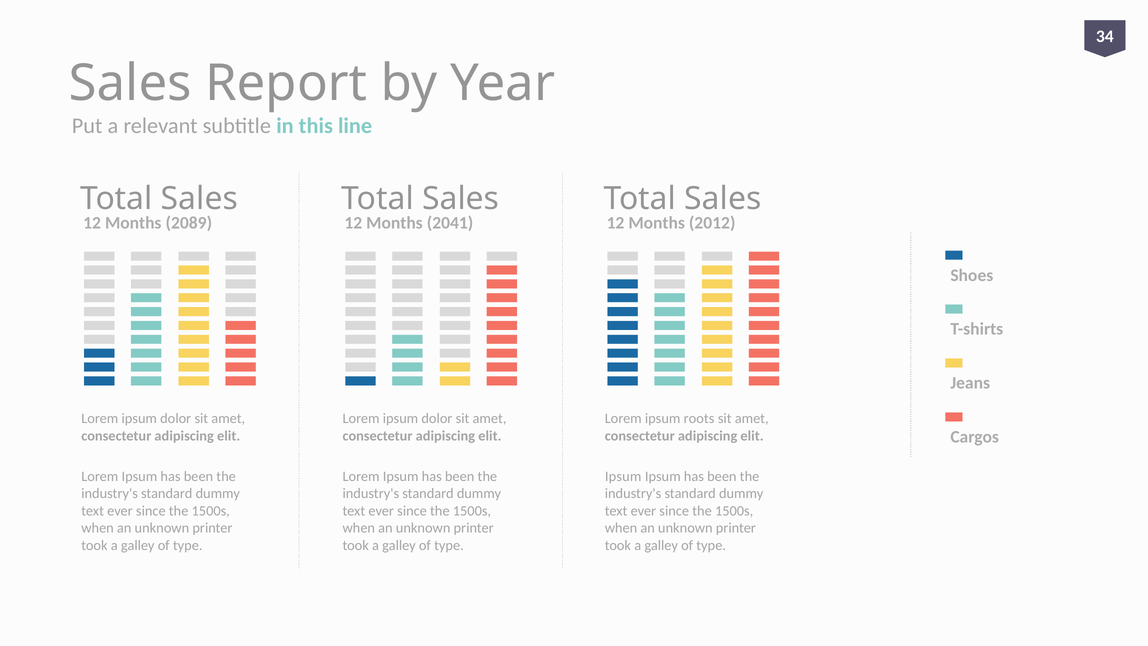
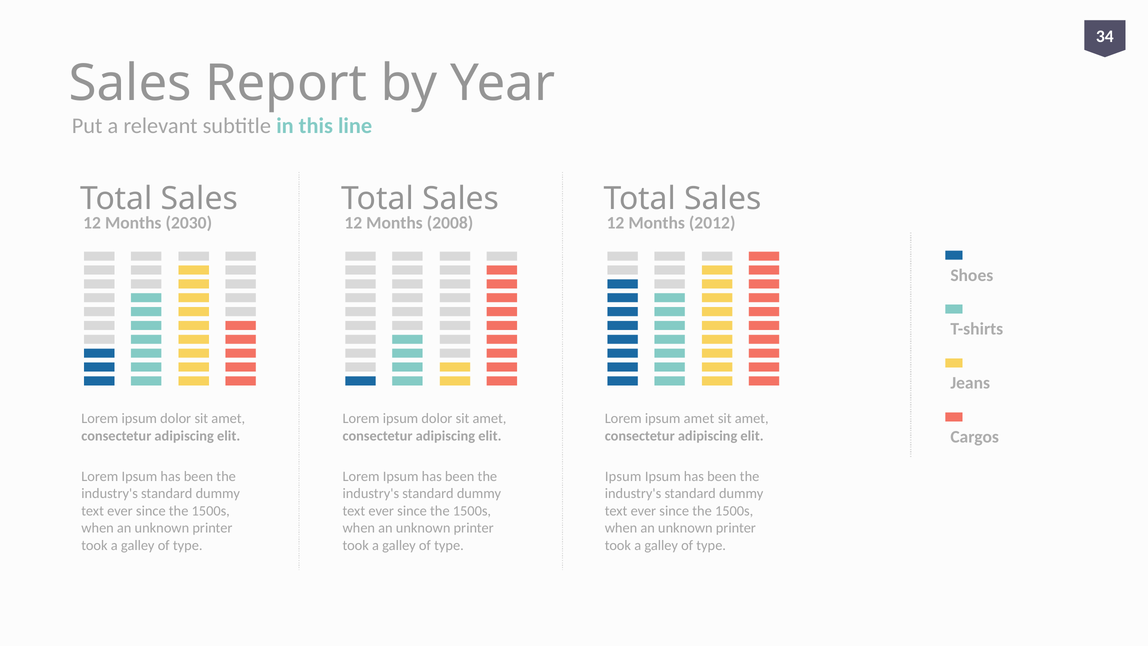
2089: 2089 -> 2030
2041: 2041 -> 2008
ipsum roots: roots -> amet
